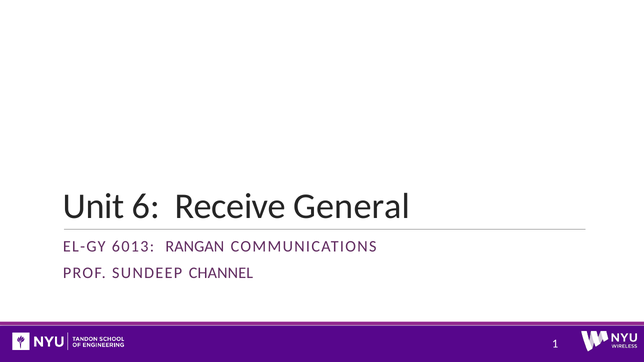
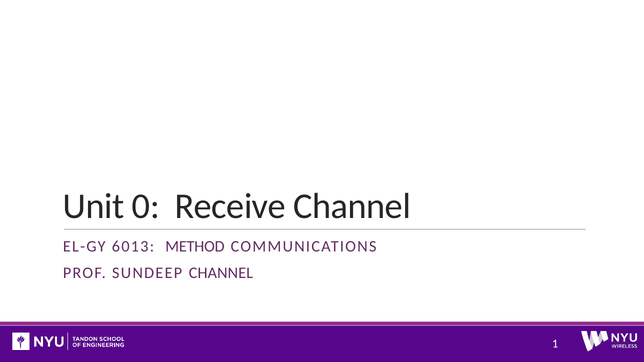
6: 6 -> 0
Receive General: General -> Channel
RANGAN: RANGAN -> METHOD
